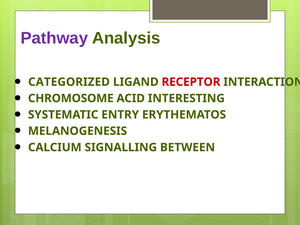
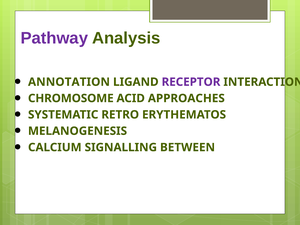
CATEGORIZED: CATEGORIZED -> ANNOTATION
RECEPTOR colour: red -> purple
INTERESTING: INTERESTING -> APPROACHES
ENTRY: ENTRY -> RETRO
